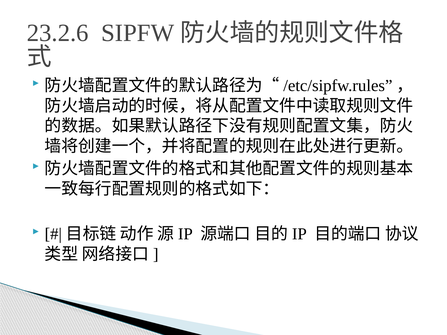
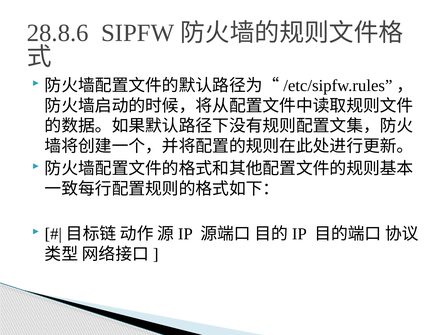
23.2.6: 23.2.6 -> 28.8.6
